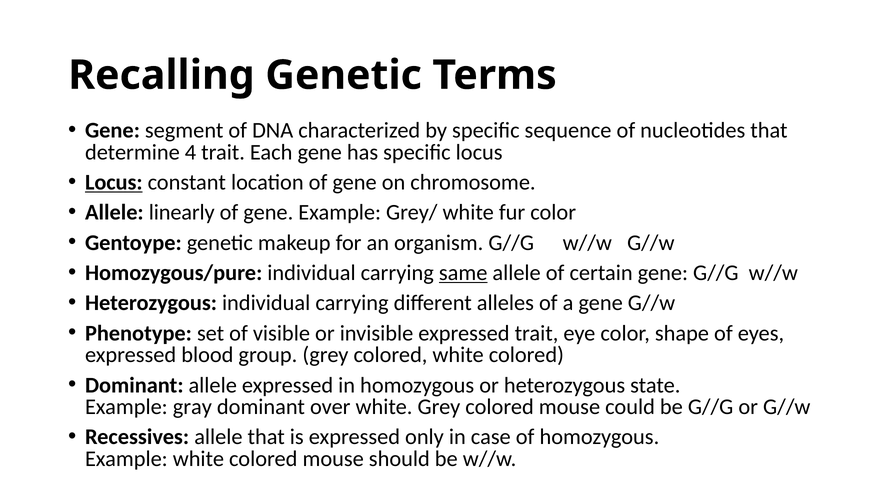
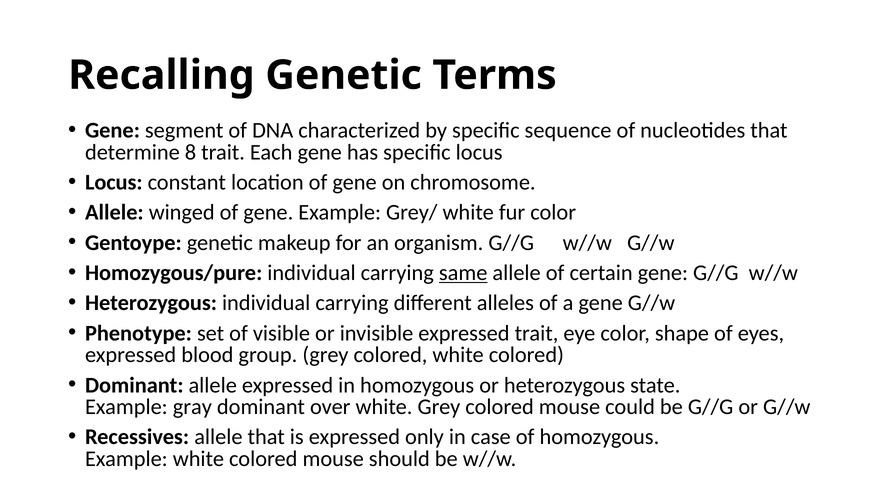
4: 4 -> 8
Locus at (114, 182) underline: present -> none
linearly: linearly -> winged
